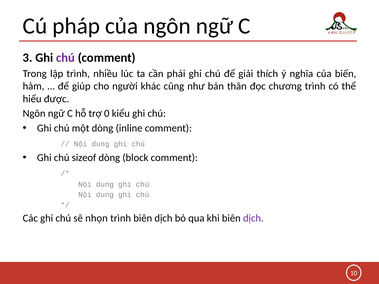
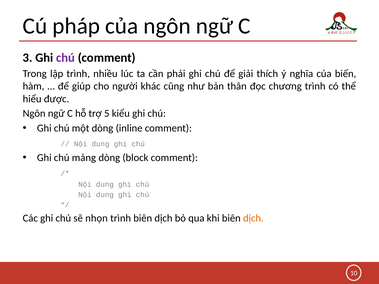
0: 0 -> 5
sizeof: sizeof -> mảng
dịch at (253, 218) colour: purple -> orange
